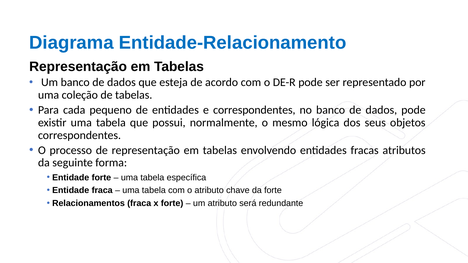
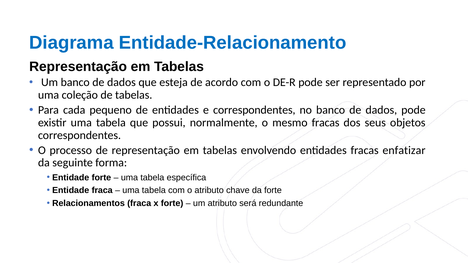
mesmo lógica: lógica -> fracas
atributos: atributos -> enfatizar
